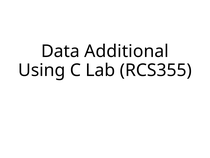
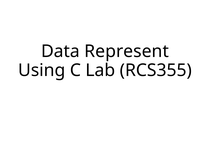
Additional: Additional -> Represent
